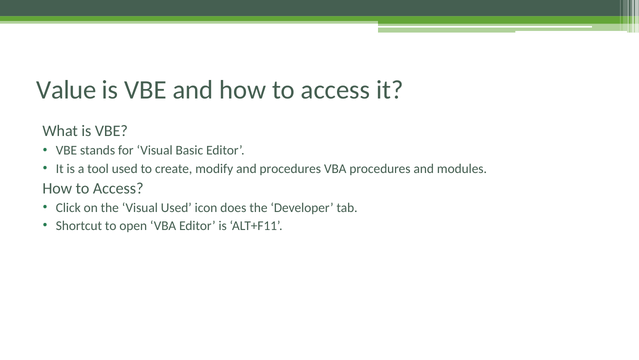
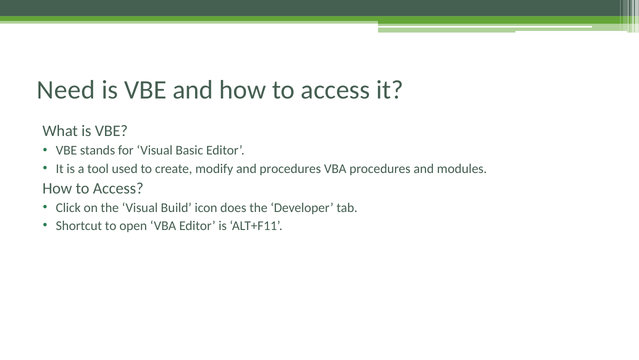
Value: Value -> Need
Visual Used: Used -> Build
